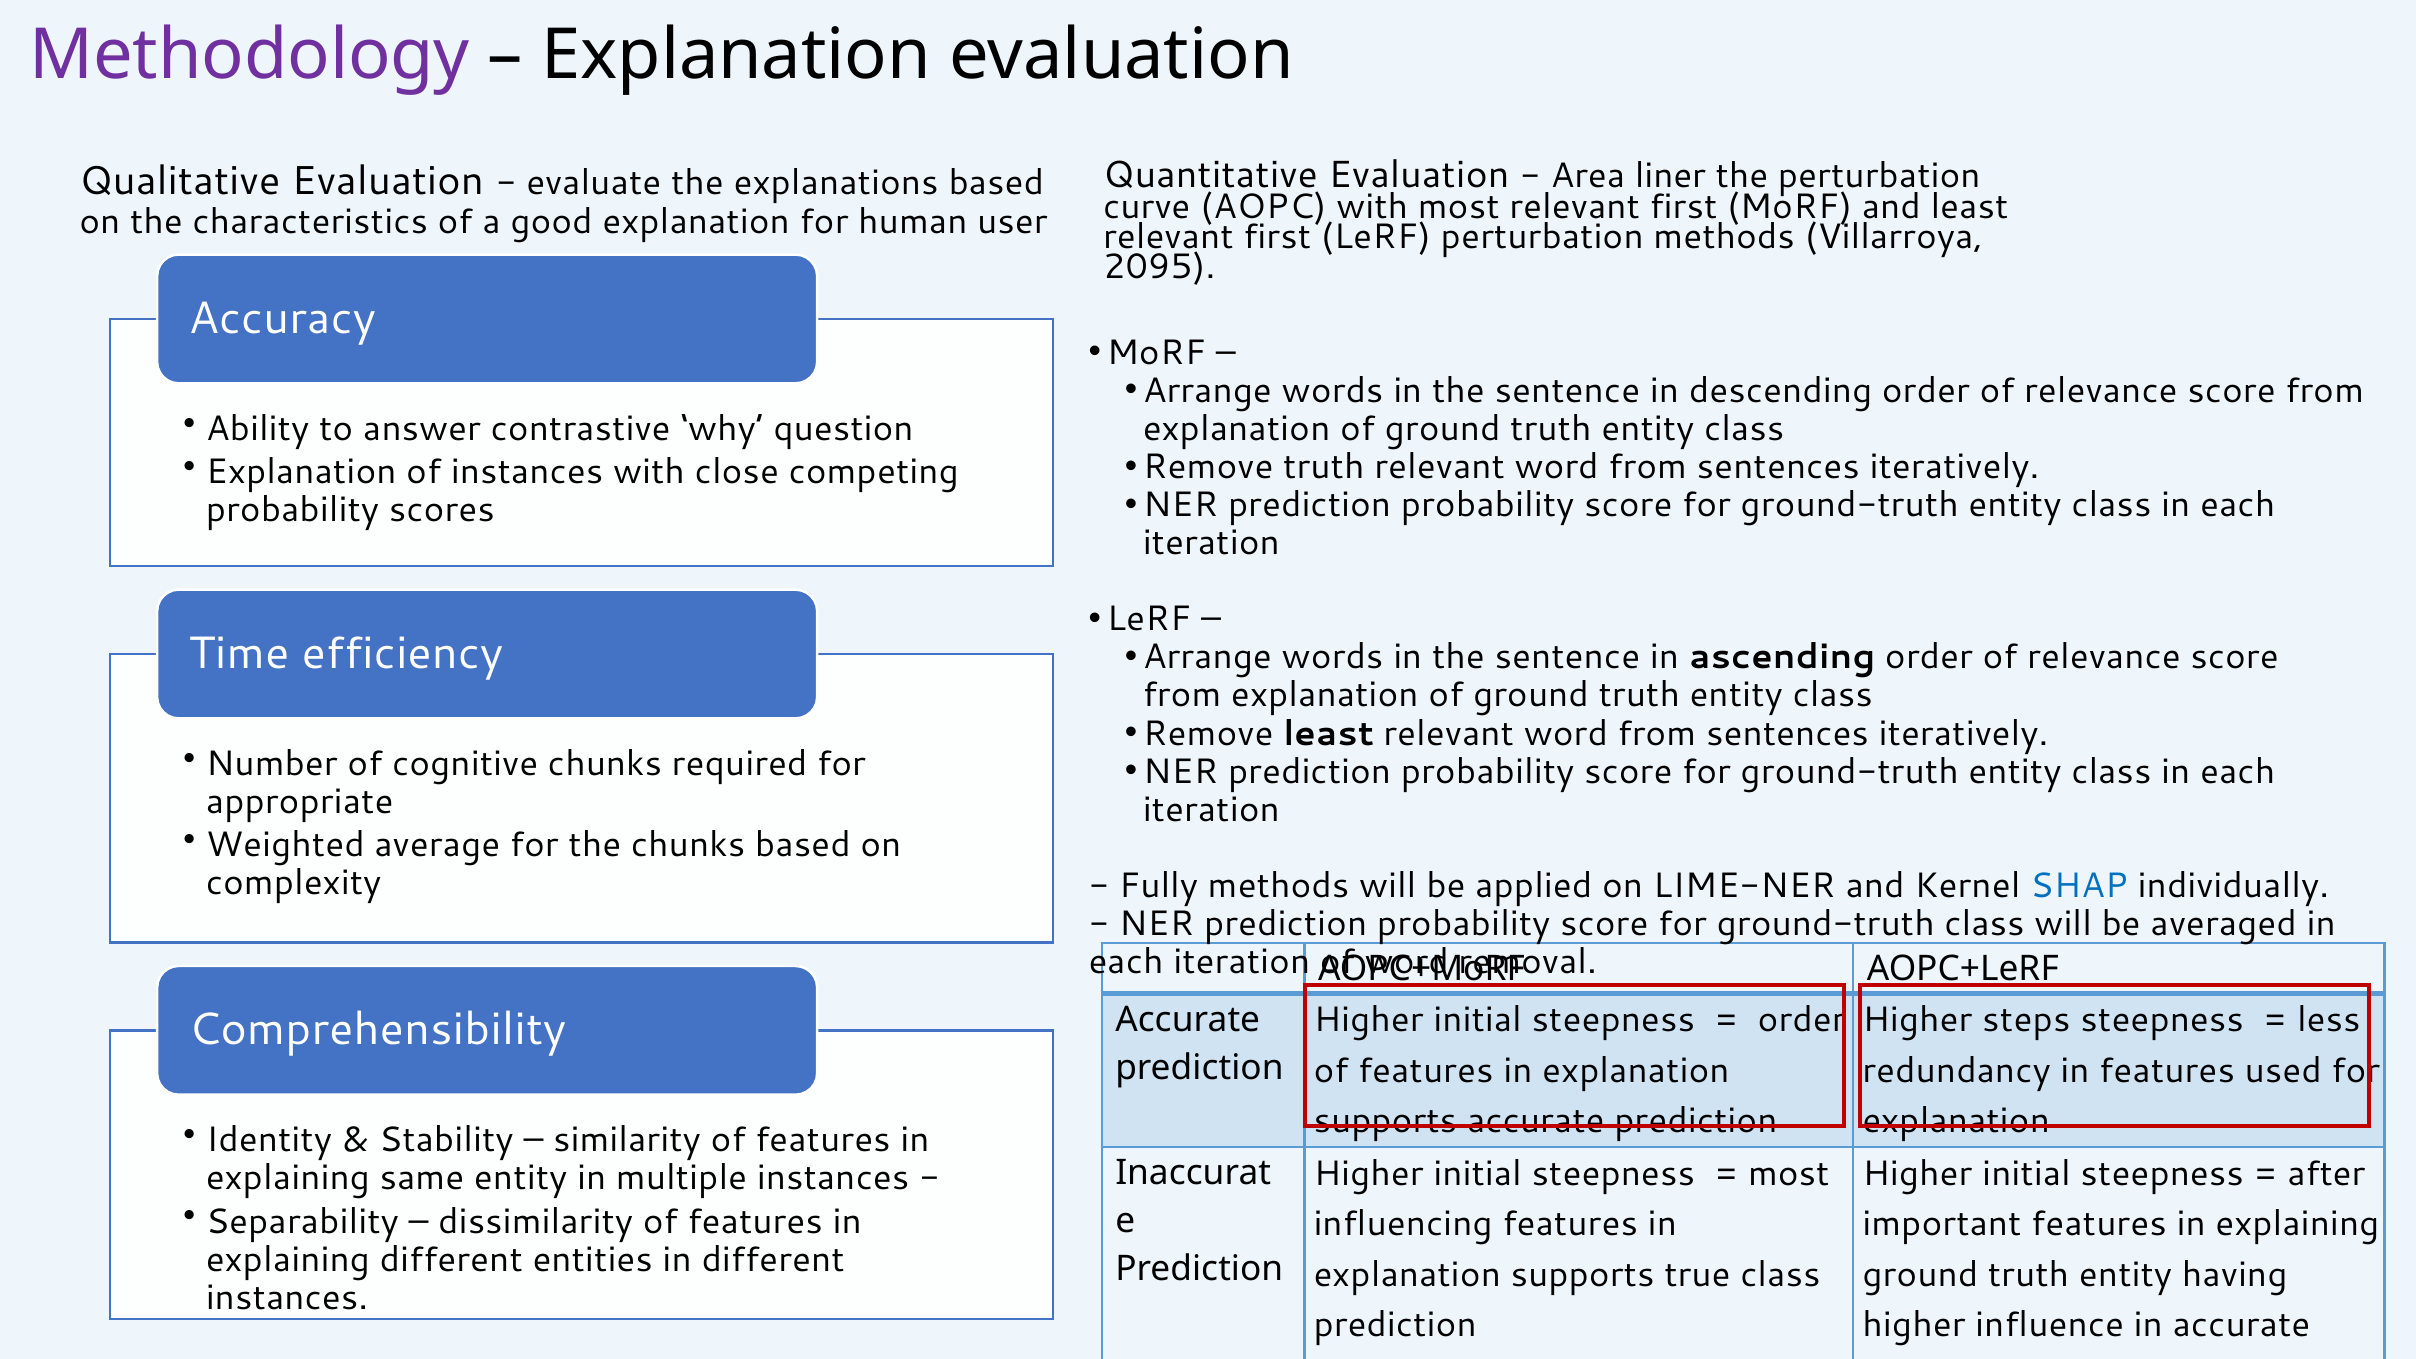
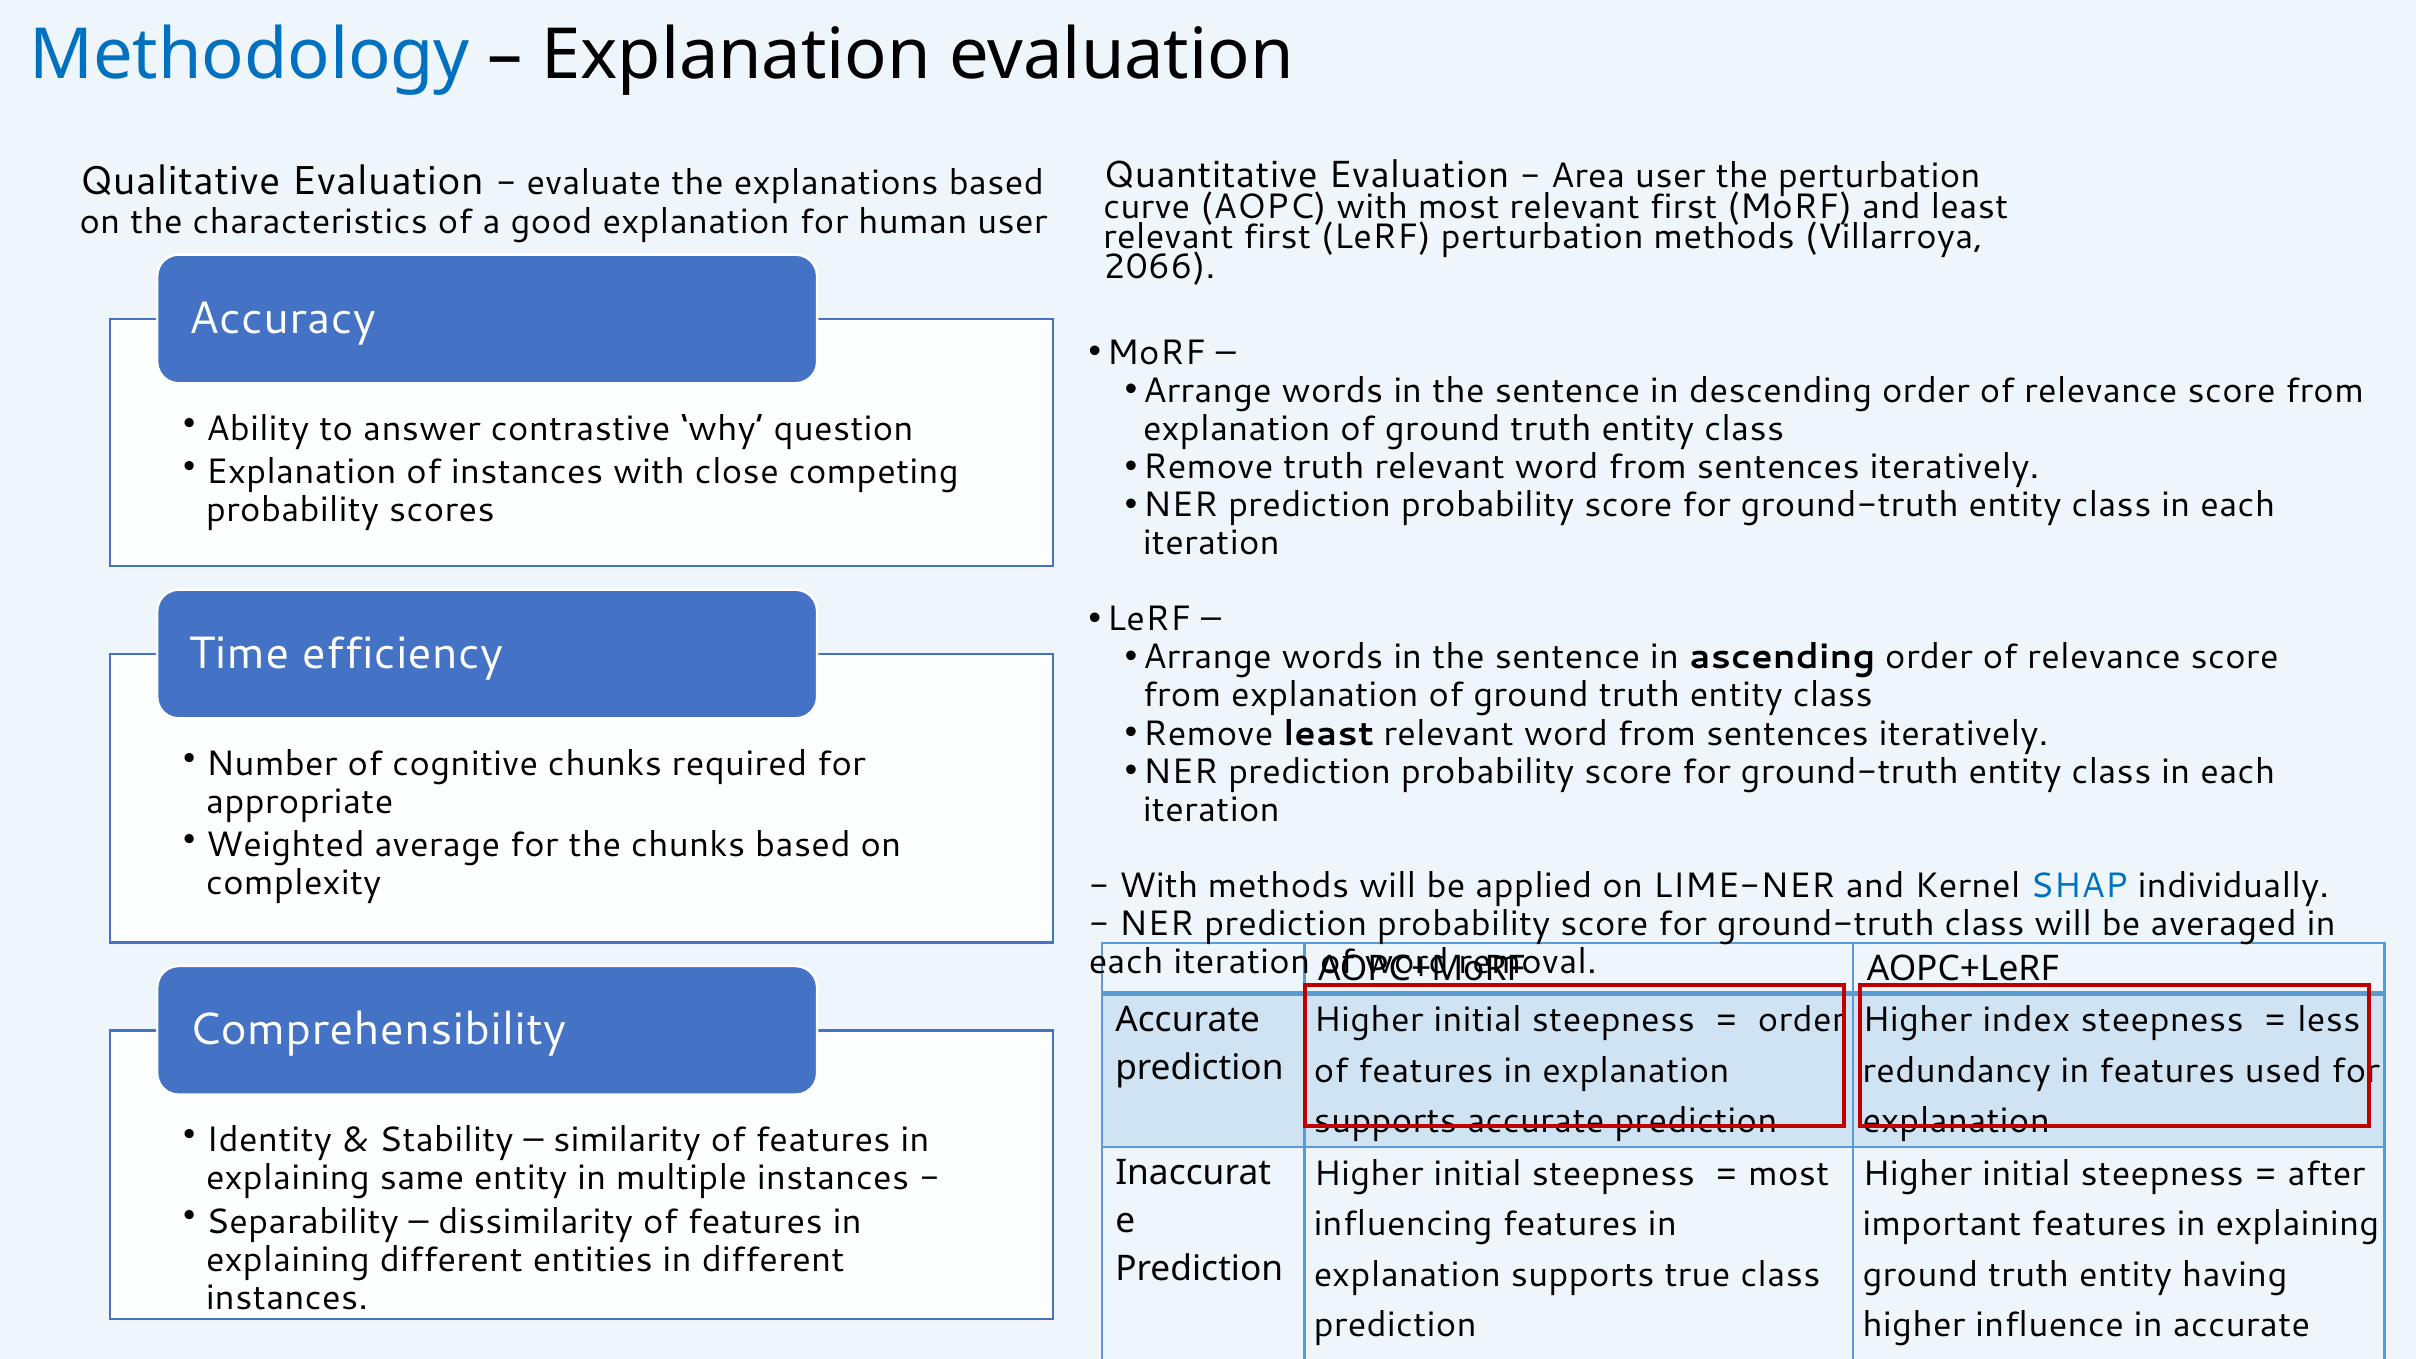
Methodology colour: purple -> blue
Area liner: liner -> user
2095: 2095 -> 2066
Fully at (1159, 886): Fully -> With
steps: steps -> index
